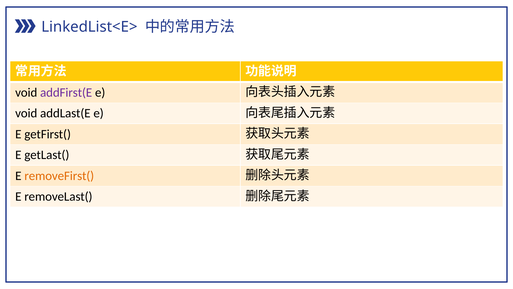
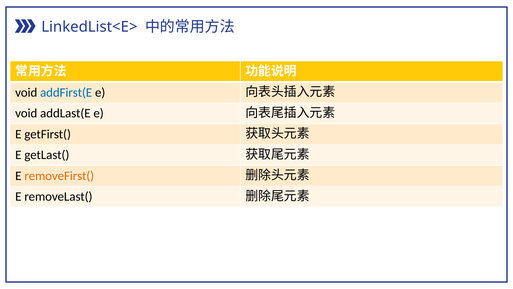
addFirst(E colour: purple -> blue
